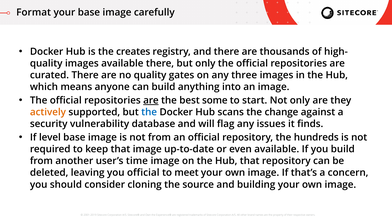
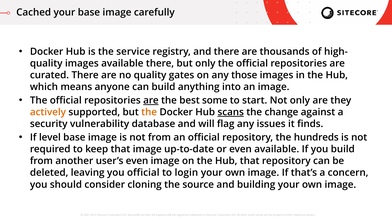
Format: Format -> Cached
creates: creates -> service
three: three -> those
the at (149, 112) colour: blue -> orange
scans underline: none -> present
user’s time: time -> even
meet: meet -> login
